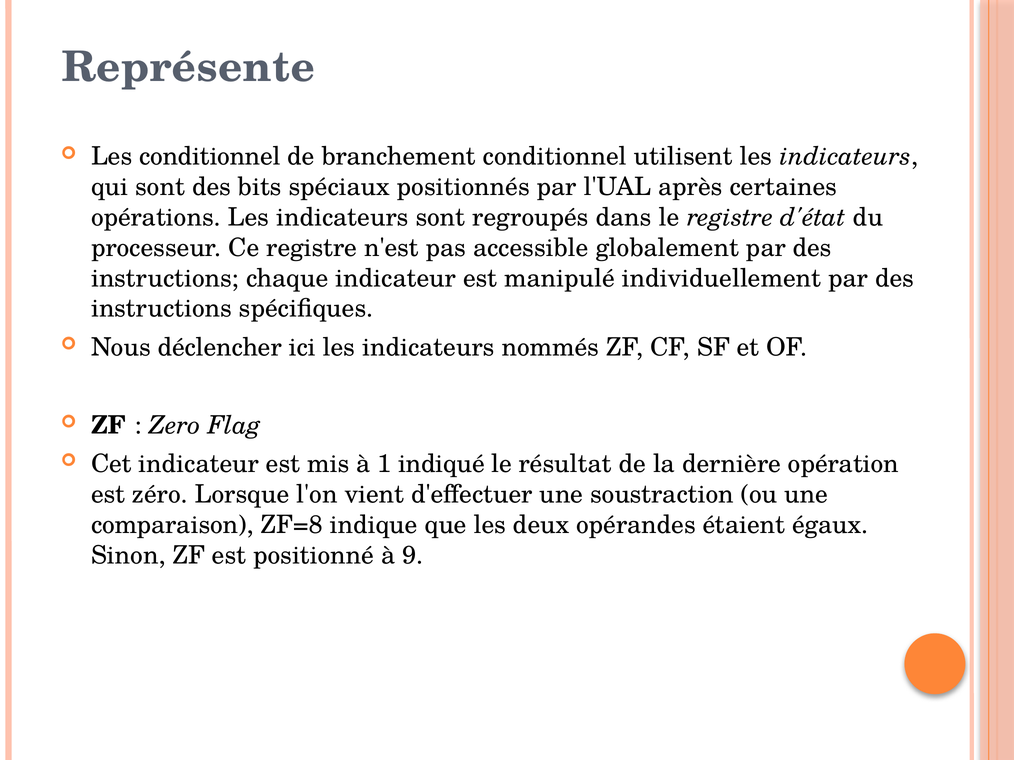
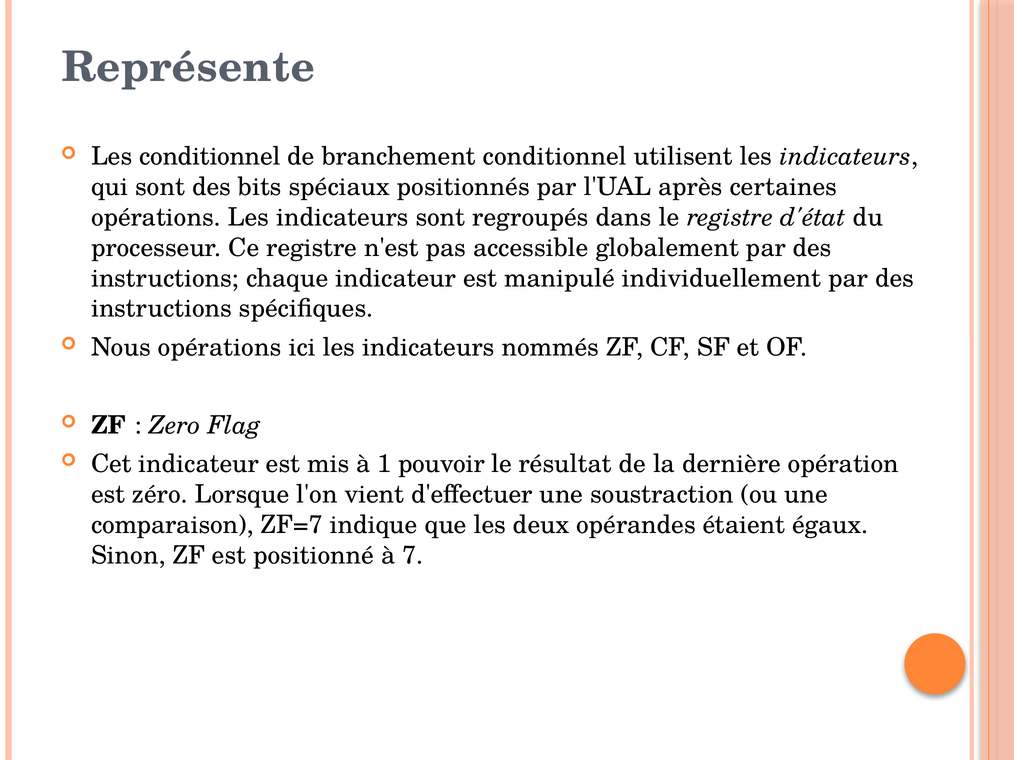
Nous déclencher: déclencher -> opérations
indiqué: indiqué -> pouvoir
ZF=8: ZF=8 -> ZF=7
9: 9 -> 7
